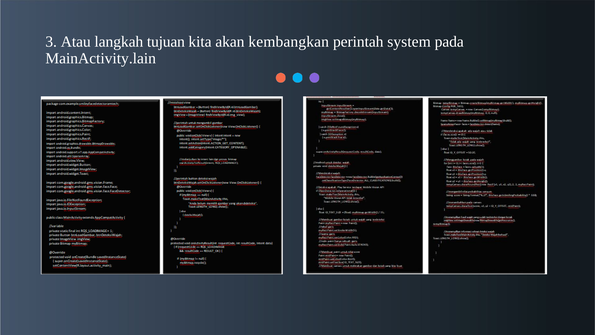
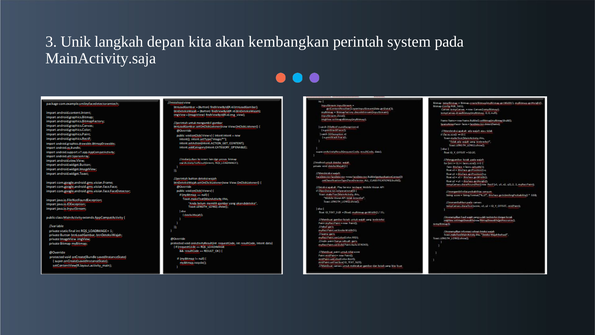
Atau: Atau -> Unik
tujuan: tujuan -> depan
MainActivity.lain: MainActivity.lain -> MainActivity.saja
